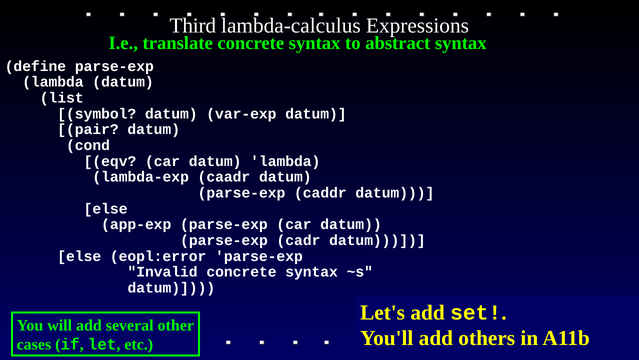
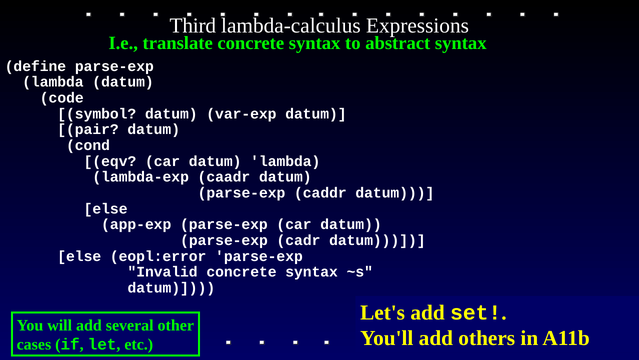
list: list -> code
